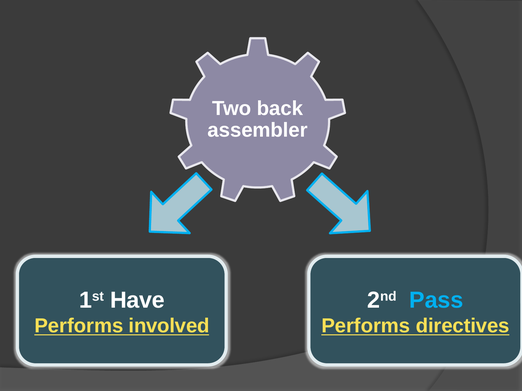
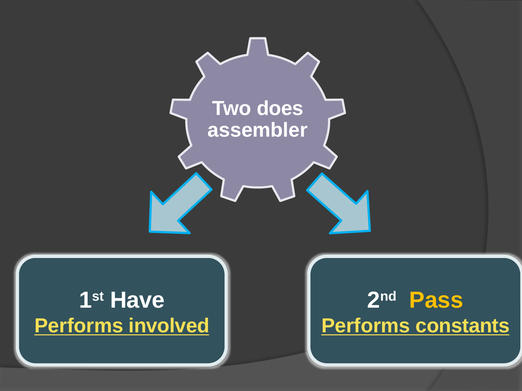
back: back -> does
Pass colour: light blue -> yellow
directives: directives -> constants
